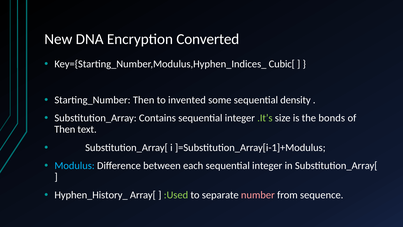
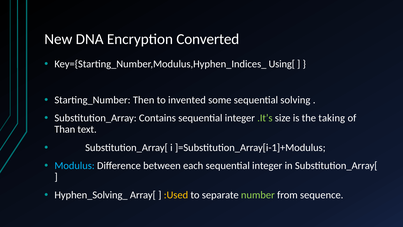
Cubic[: Cubic[ -> Using[
density: density -> solving
bonds: bonds -> taking
Then at (65, 129): Then -> Than
Hyphen_History_: Hyphen_History_ -> Hyphen_Solving_
:Used colour: light green -> yellow
number colour: pink -> light green
